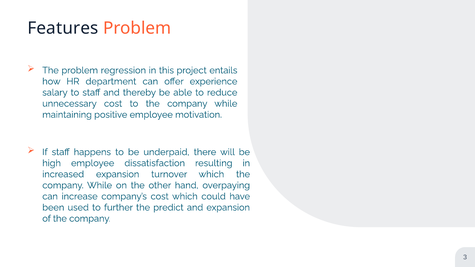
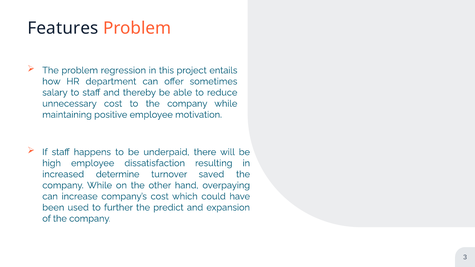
experience: experience -> sometimes
increased expansion: expansion -> determine
turnover which: which -> saved
